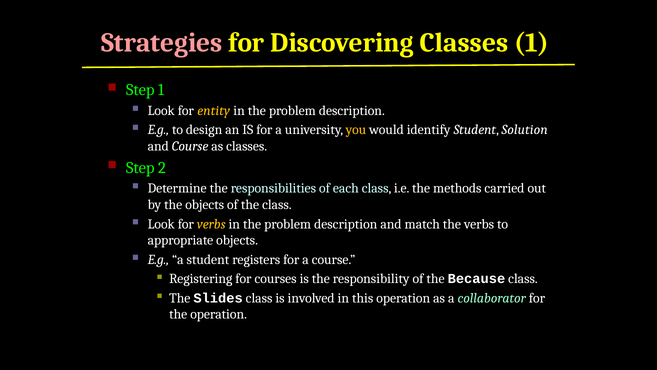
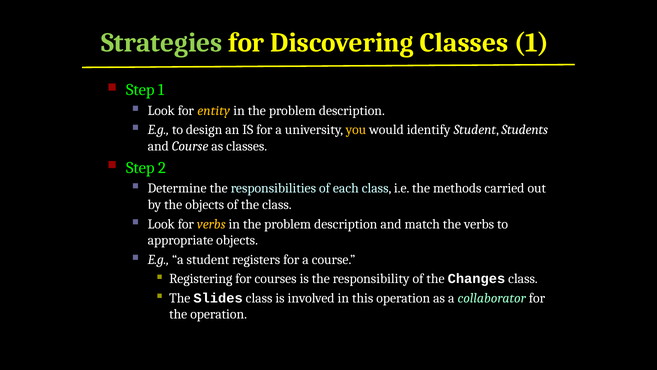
Strategies colour: pink -> light green
Solution: Solution -> Students
Because: Because -> Changes
